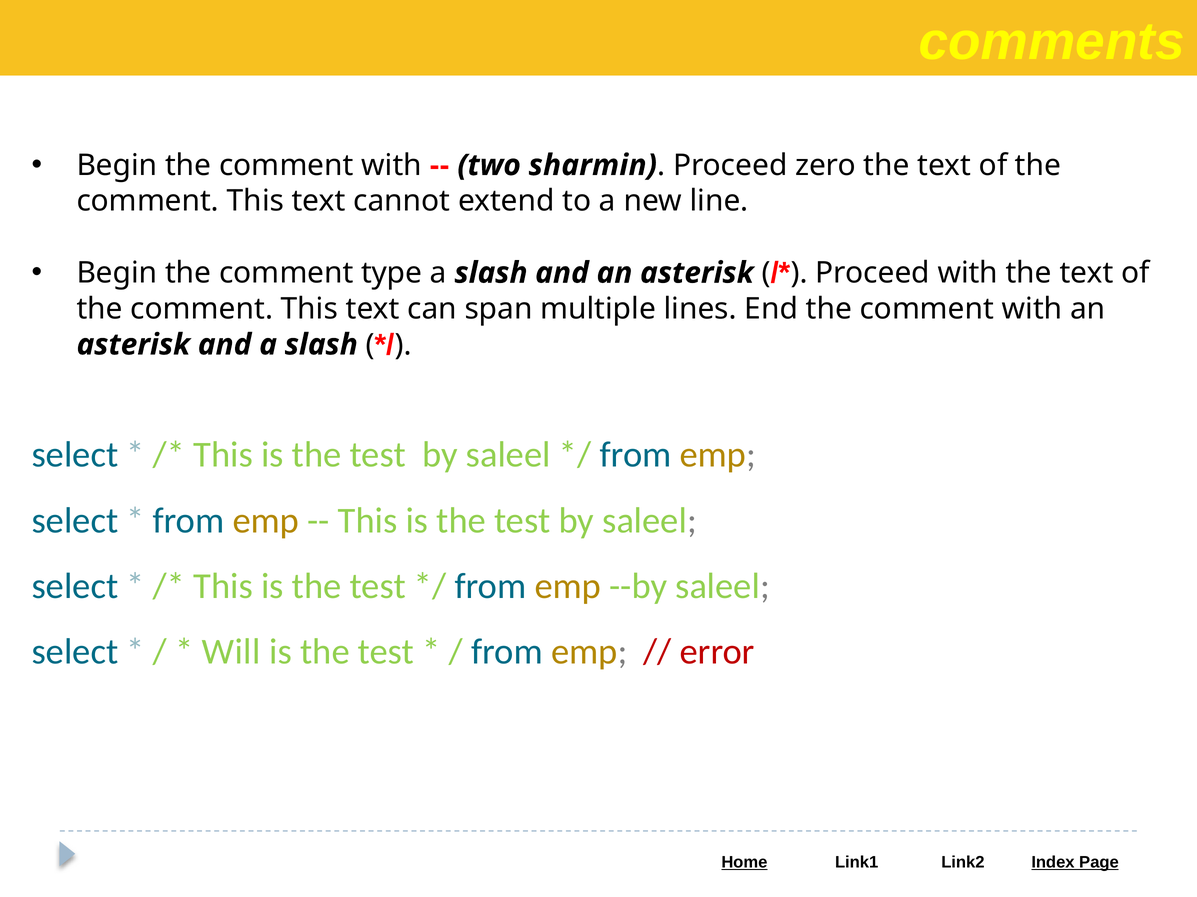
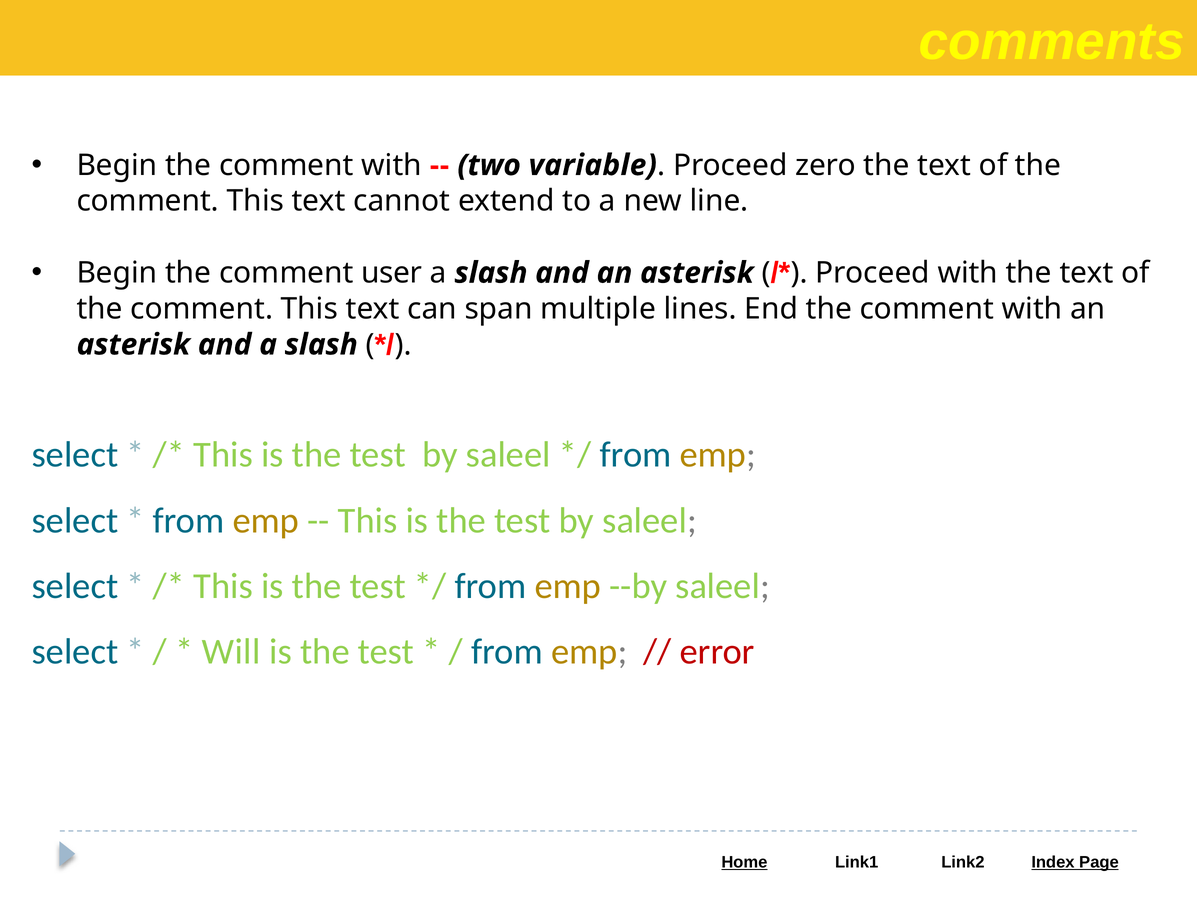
sharmin: sharmin -> variable
type: type -> user
